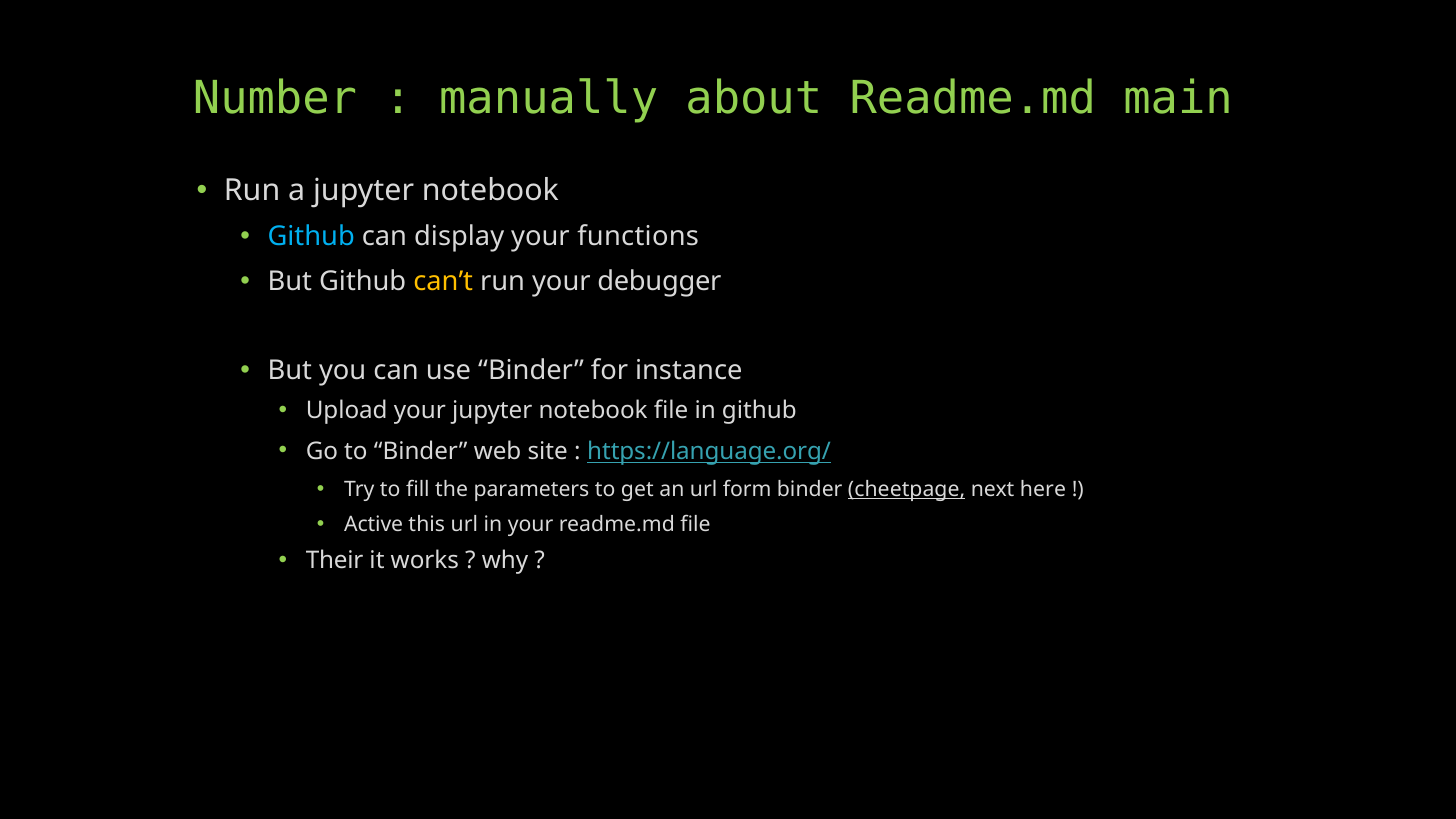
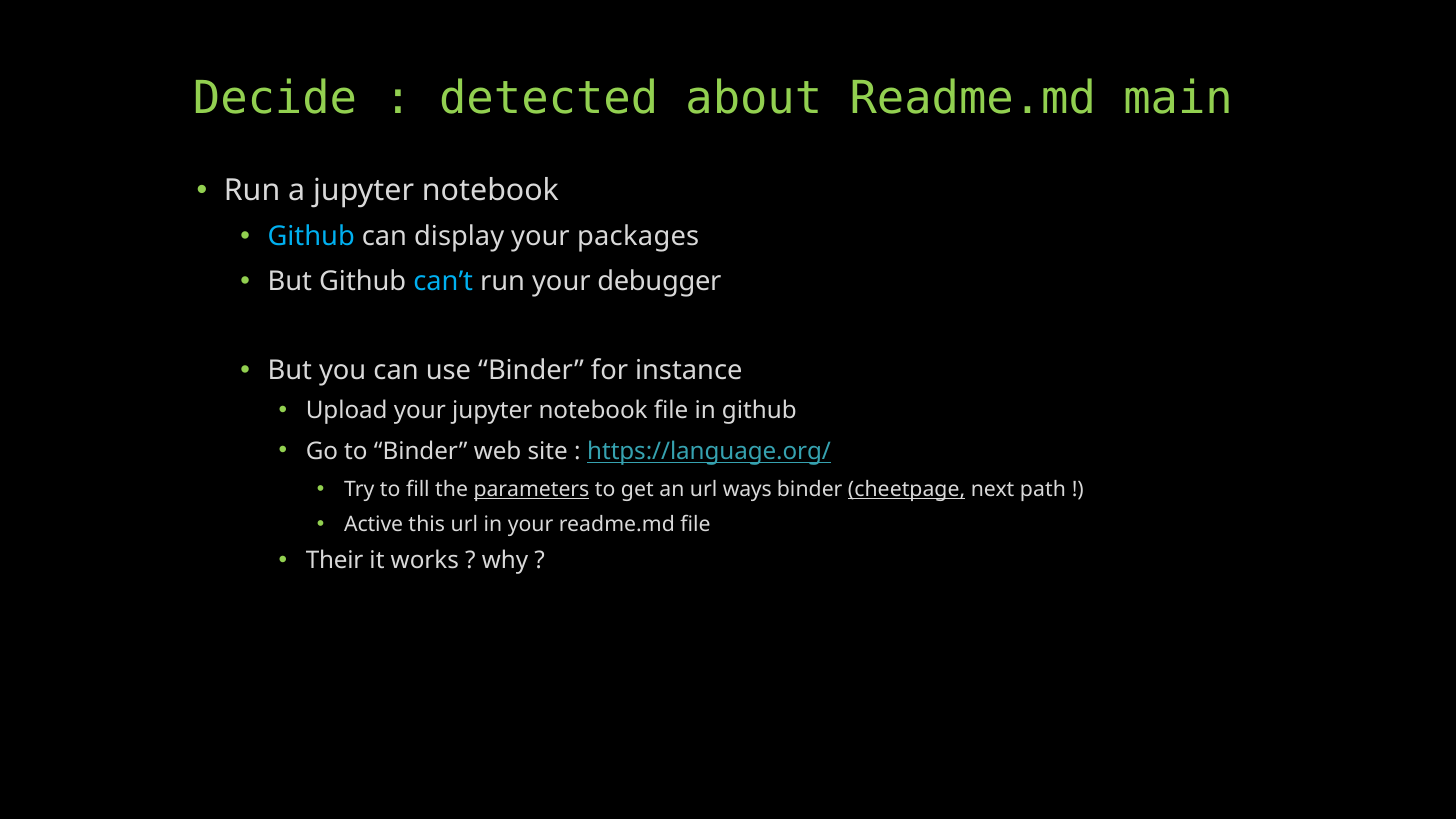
Number: Number -> Decide
manually: manually -> detected
functions: functions -> packages
can’t colour: yellow -> light blue
parameters underline: none -> present
form: form -> ways
here: here -> path
